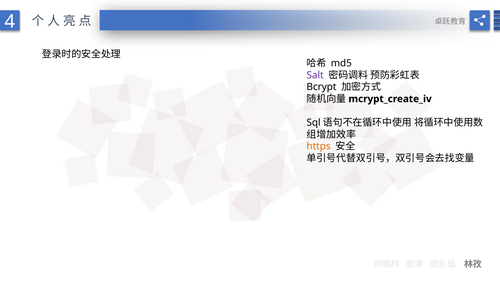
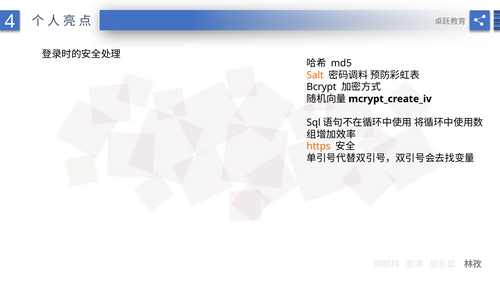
Salt colour: purple -> orange
